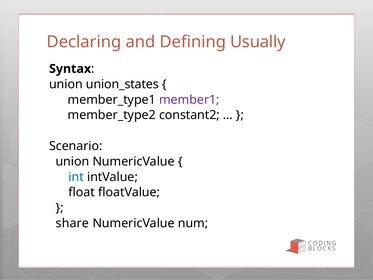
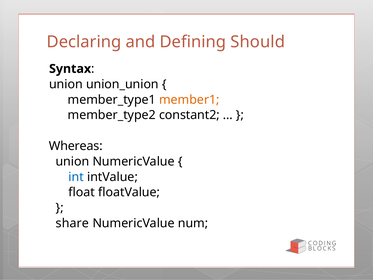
Usually: Usually -> Should
union_states: union_states -> union_union
member1 colour: purple -> orange
Scenario: Scenario -> Whereas
